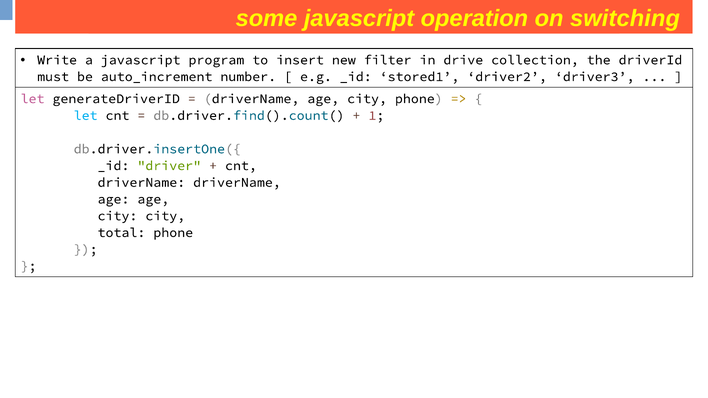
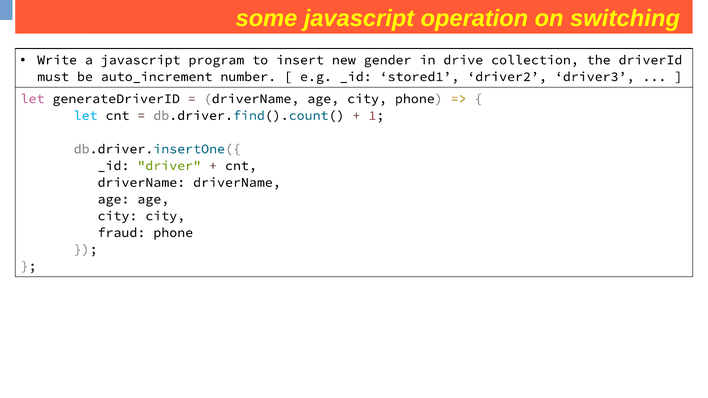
filter: filter -> gender
total: total -> fraud
